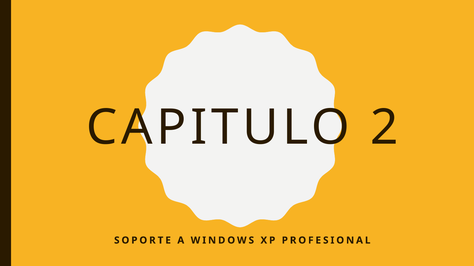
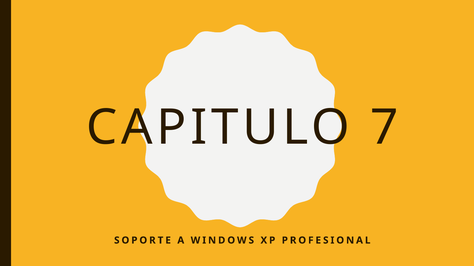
2: 2 -> 7
